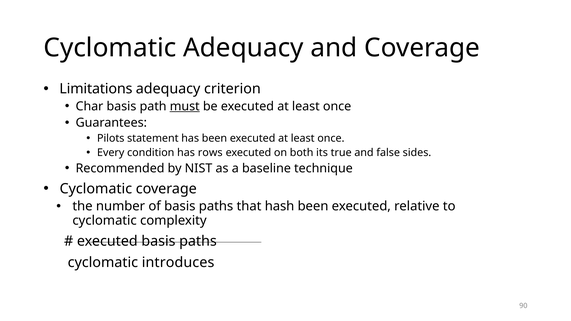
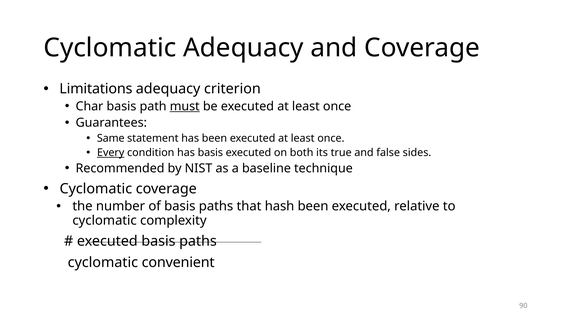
Pilots: Pilots -> Same
Every underline: none -> present
has rows: rows -> basis
introduces: introduces -> convenient
